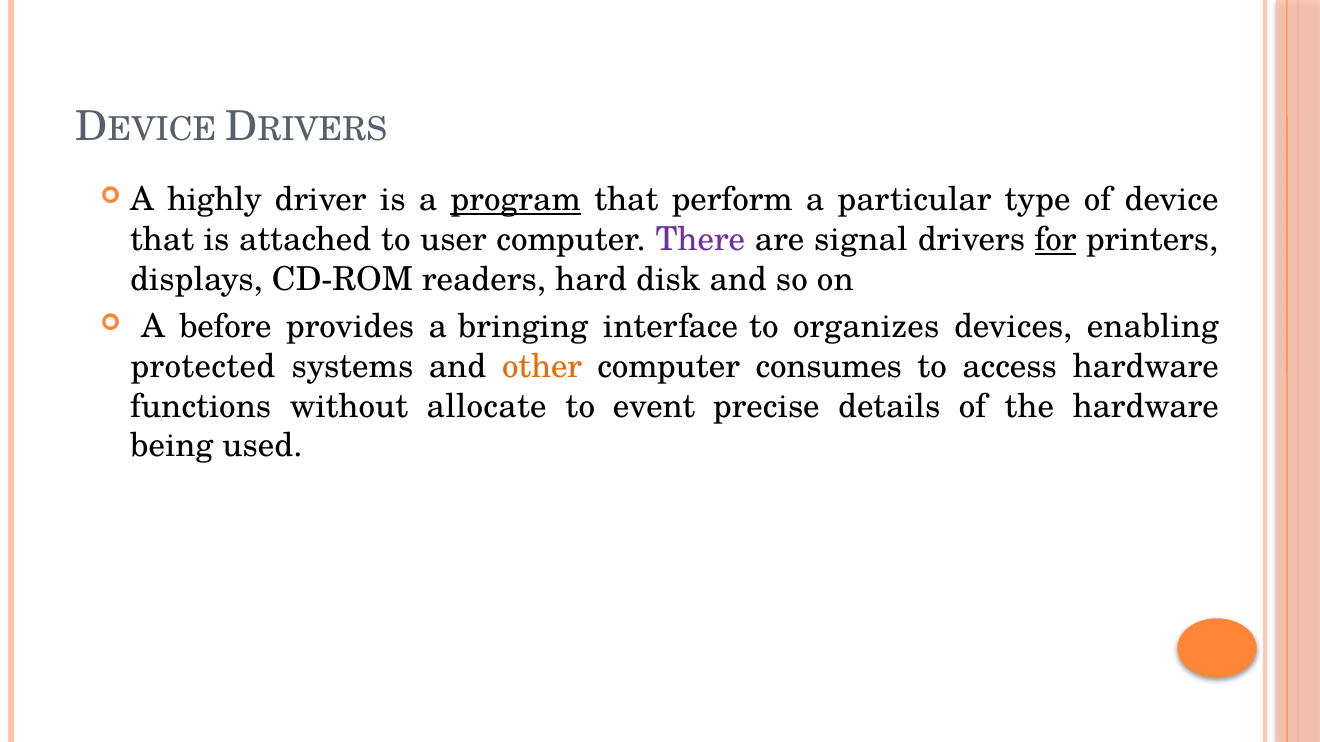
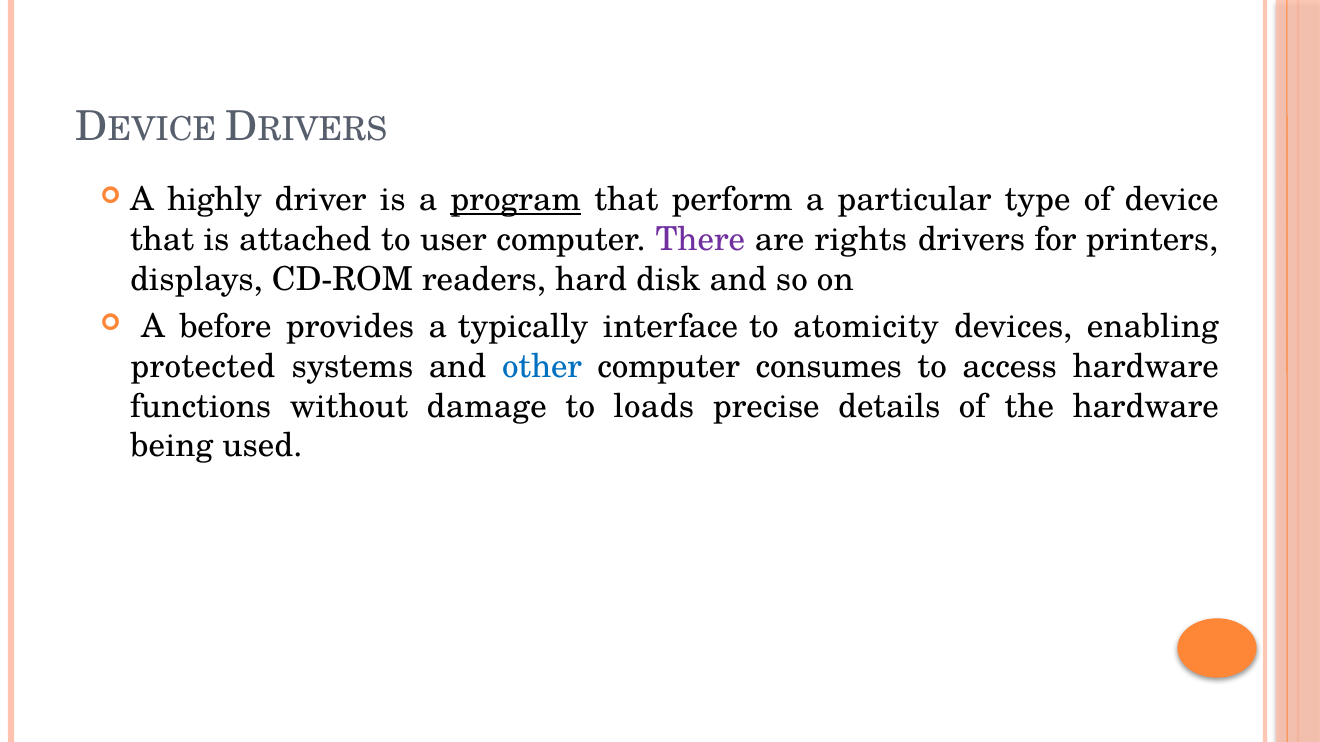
signal: signal -> rights
for underline: present -> none
bringing: bringing -> typically
organizes: organizes -> atomicity
other colour: orange -> blue
allocate: allocate -> damage
event: event -> loads
